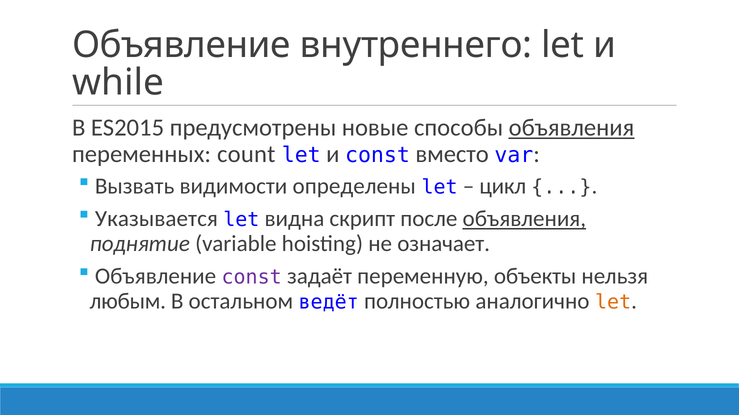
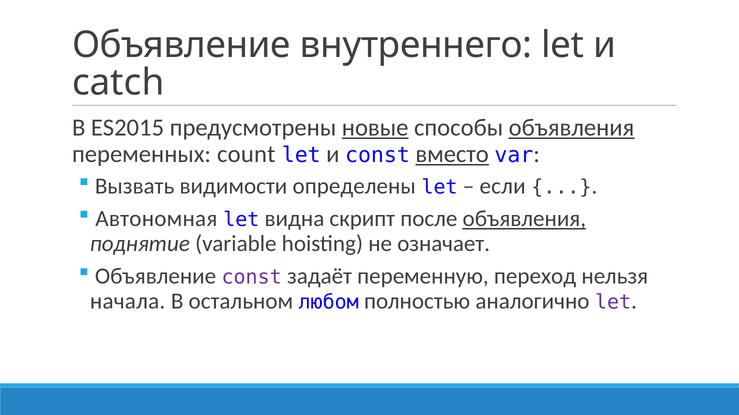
while: while -> catch
новые underline: none -> present
вместо underline: none -> present
цикл: цикл -> если
Указывается: Указывается -> Автономная
объекты: объекты -> переход
любым: любым -> начала
ведёт: ведёт -> любом
let at (613, 303) colour: orange -> purple
